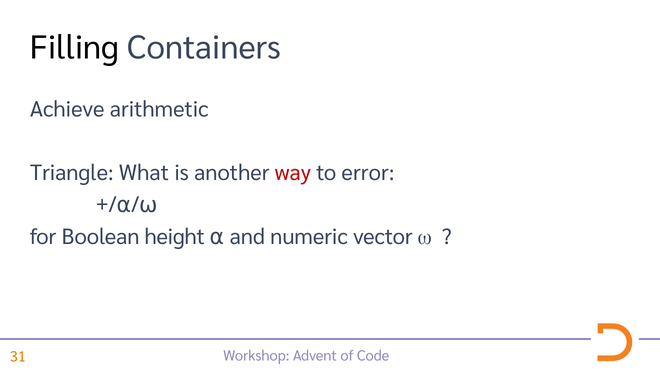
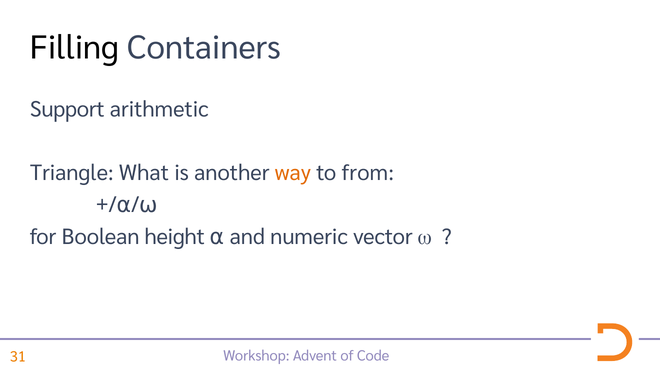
Achieve: Achieve -> Support
way colour: red -> orange
error: error -> from
